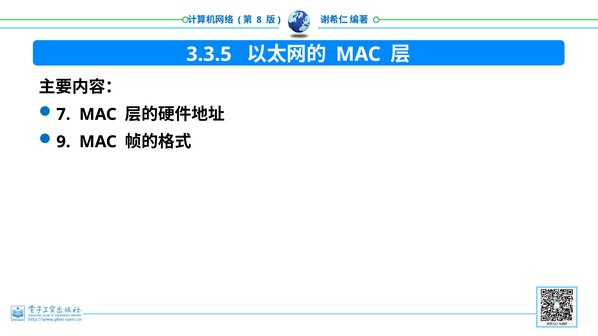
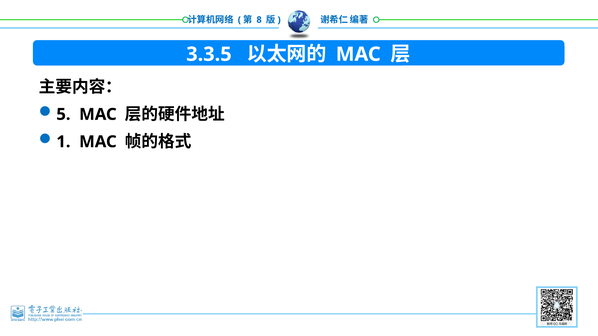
7: 7 -> 5
9: 9 -> 1
